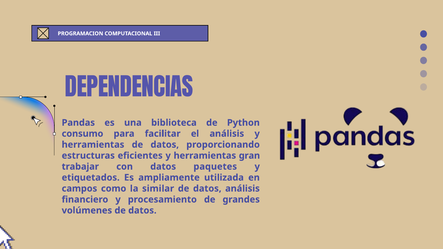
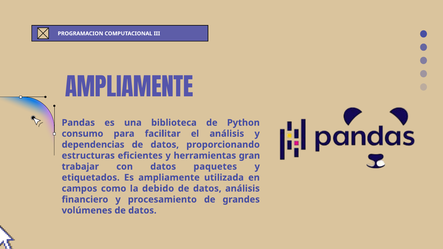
DEPENDENCIAS at (129, 88): DEPENDENCIAS -> AMPLIAMENTE
herramientas at (93, 145): herramientas -> dependencias
similar: similar -> debido
